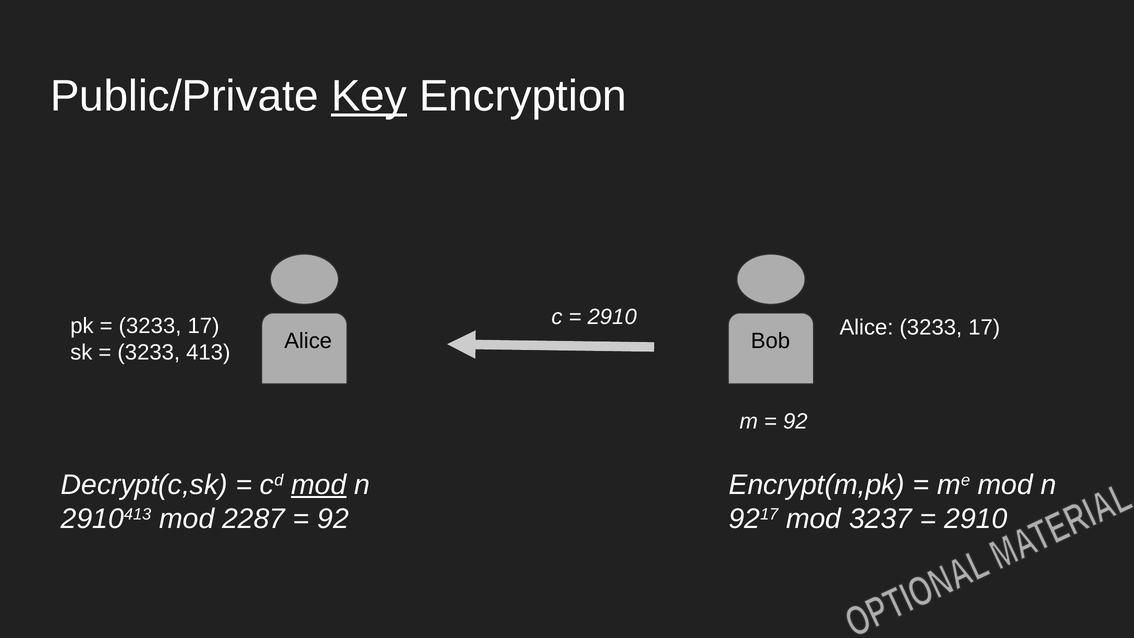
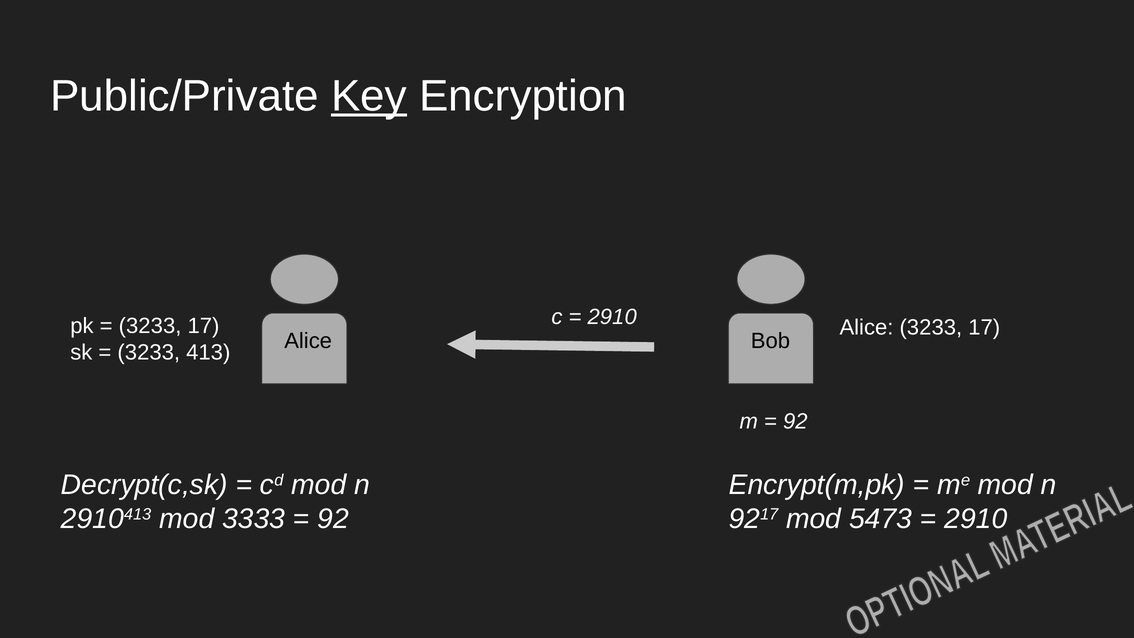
mod at (319, 485) underline: present -> none
2287: 2287 -> 3333
3237: 3237 -> 5473
